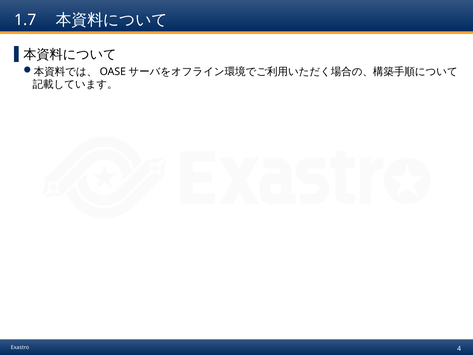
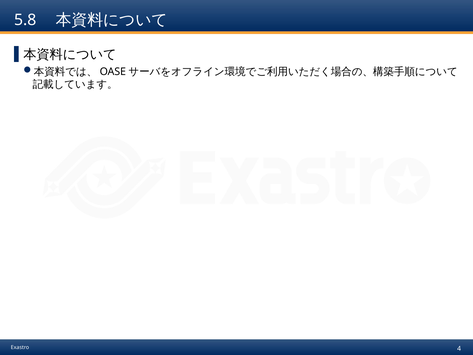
1.7: 1.7 -> 5.8
